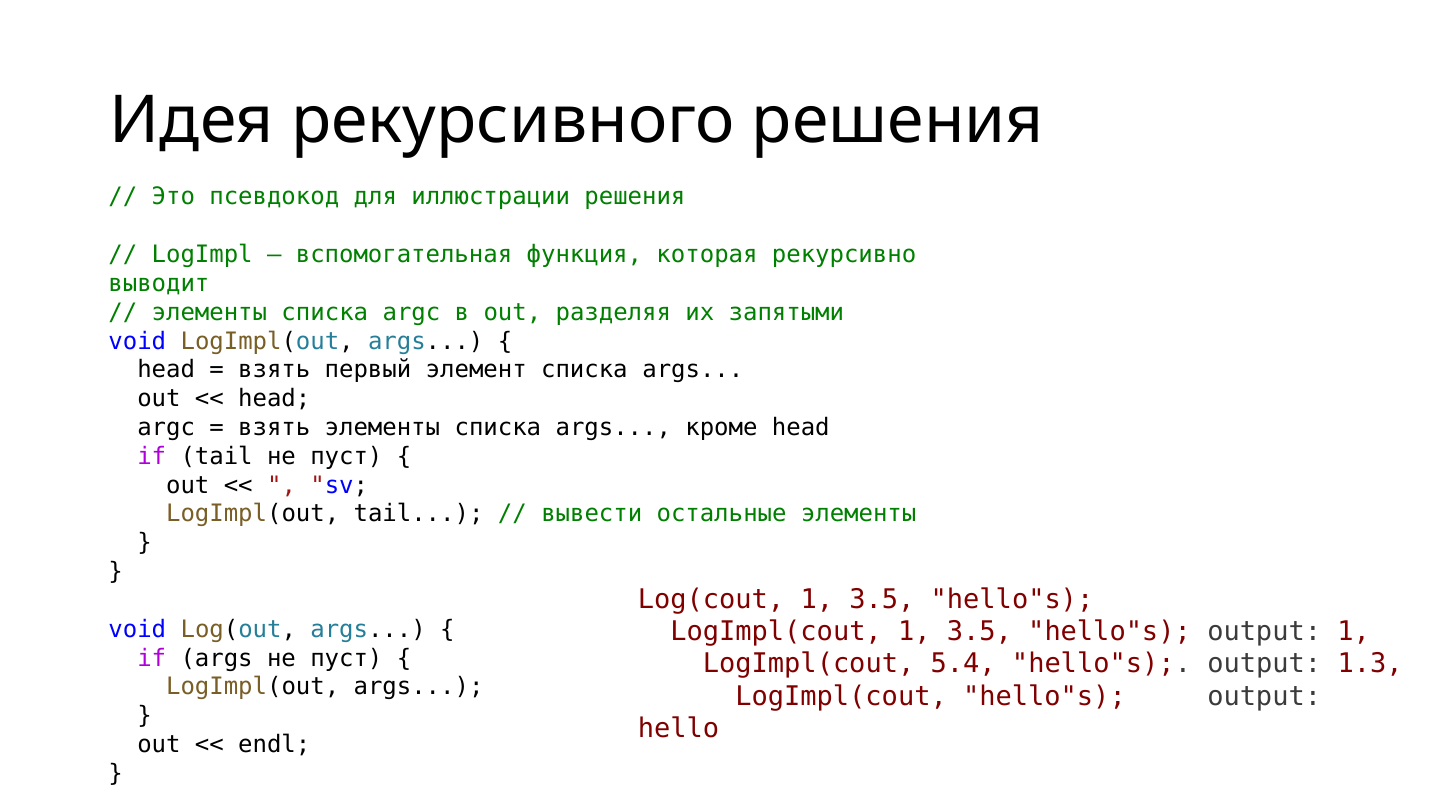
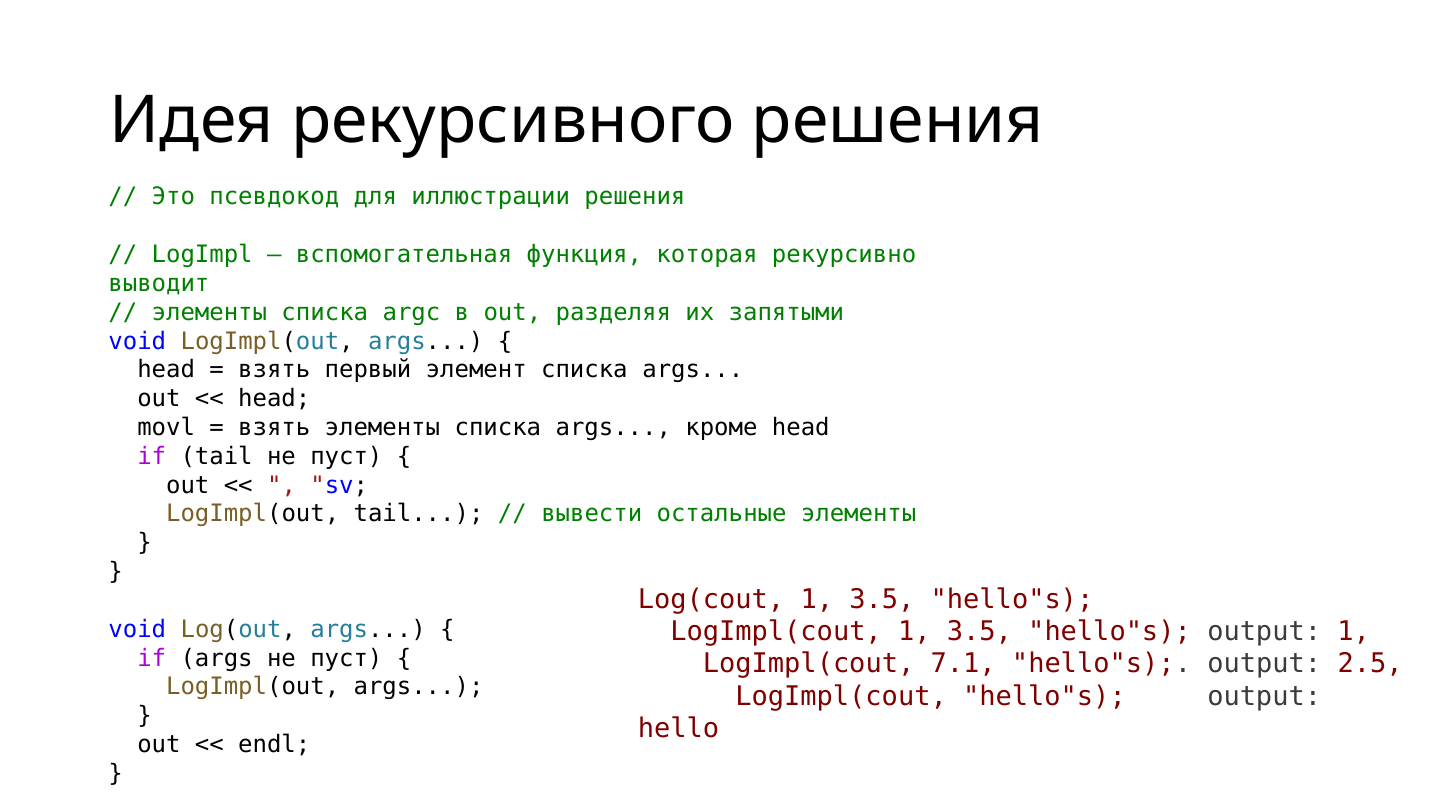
argc at (166, 428): argc -> movl
5.4: 5.4 -> 7.1
1.3: 1.3 -> 2.5
